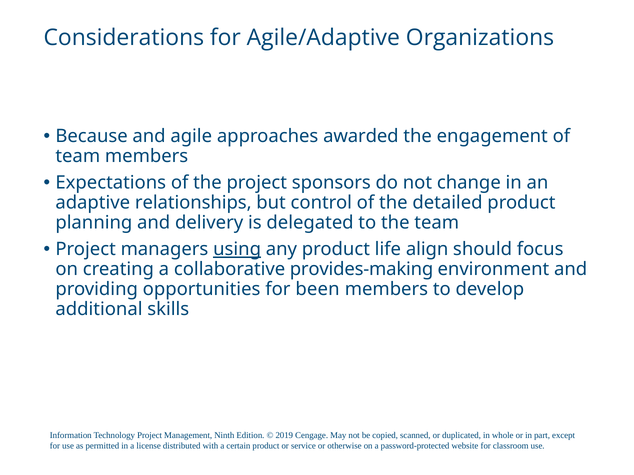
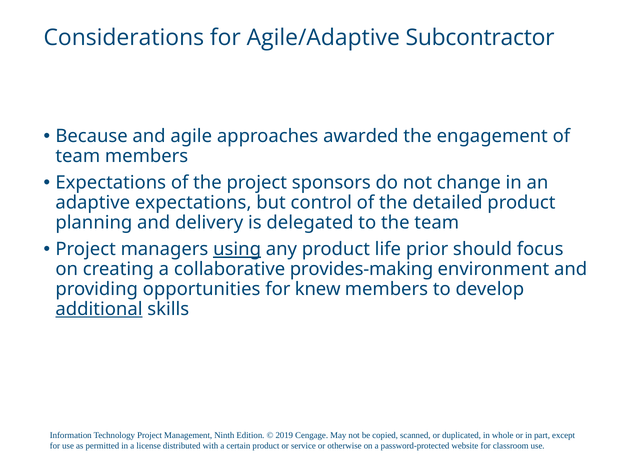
Organizations: Organizations -> Subcontractor
adaptive relationships: relationships -> expectations
align: align -> prior
been: been -> knew
additional underline: none -> present
